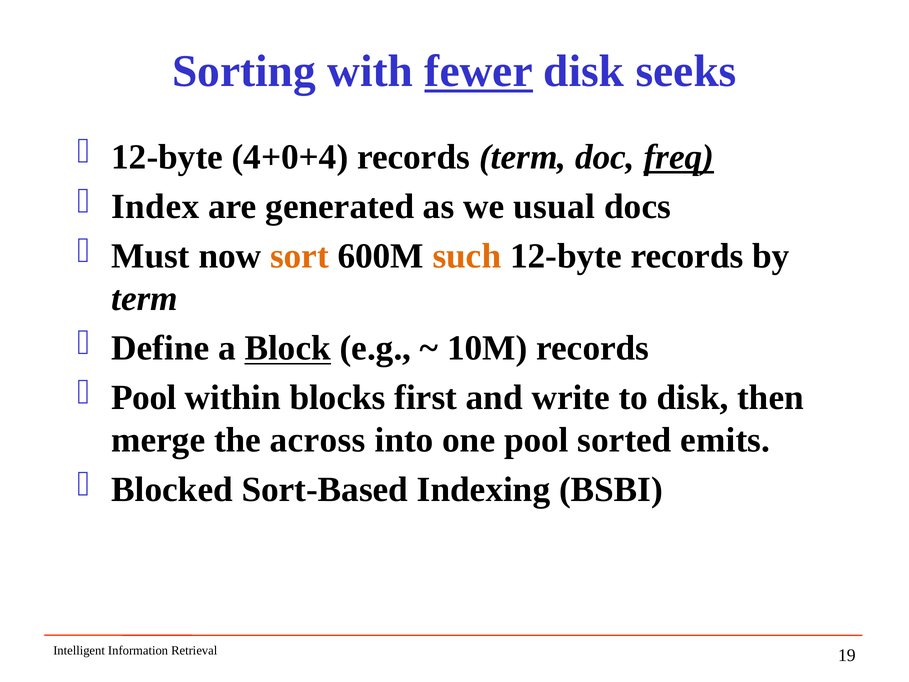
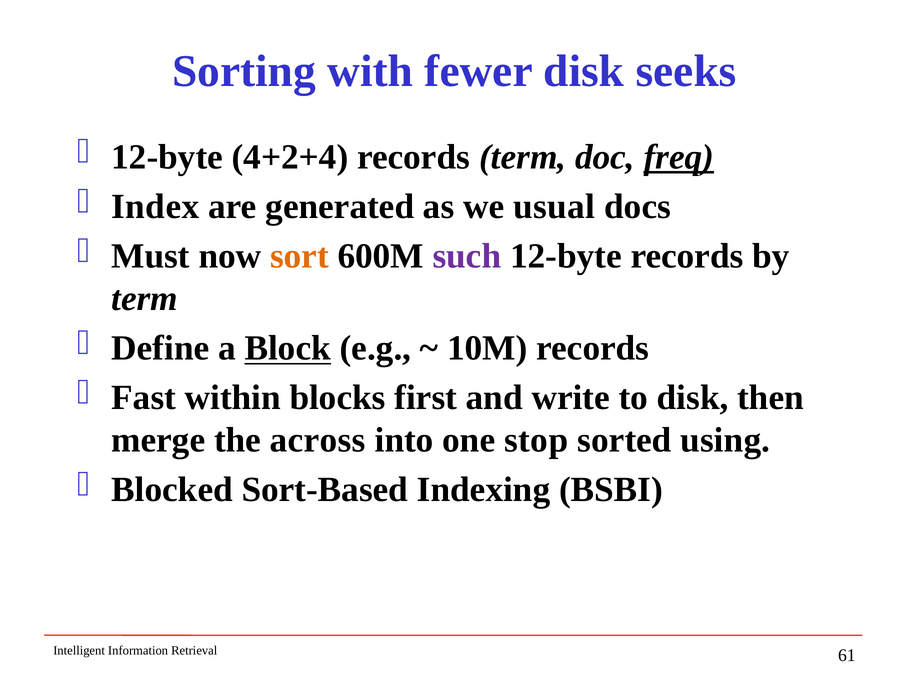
fewer underline: present -> none
4+0+4: 4+0+4 -> 4+2+4
such colour: orange -> purple
Pool at (144, 398): Pool -> Fast
one pool: pool -> stop
emits: emits -> using
19: 19 -> 61
